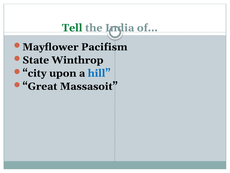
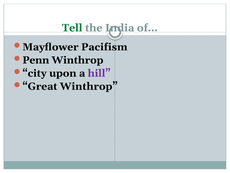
State: State -> Penn
hill colour: blue -> purple
Great Massasoit: Massasoit -> Winthrop
